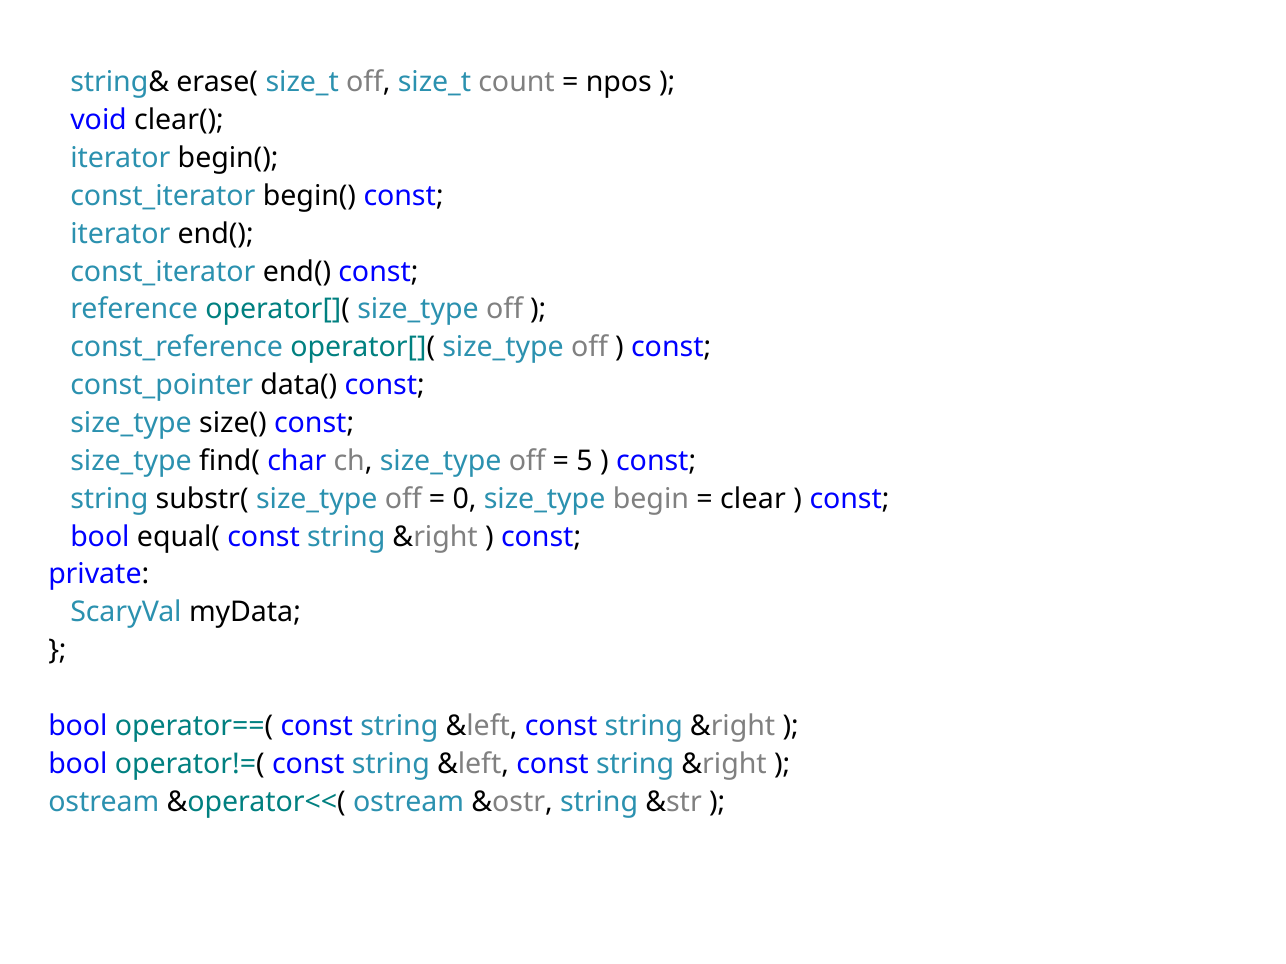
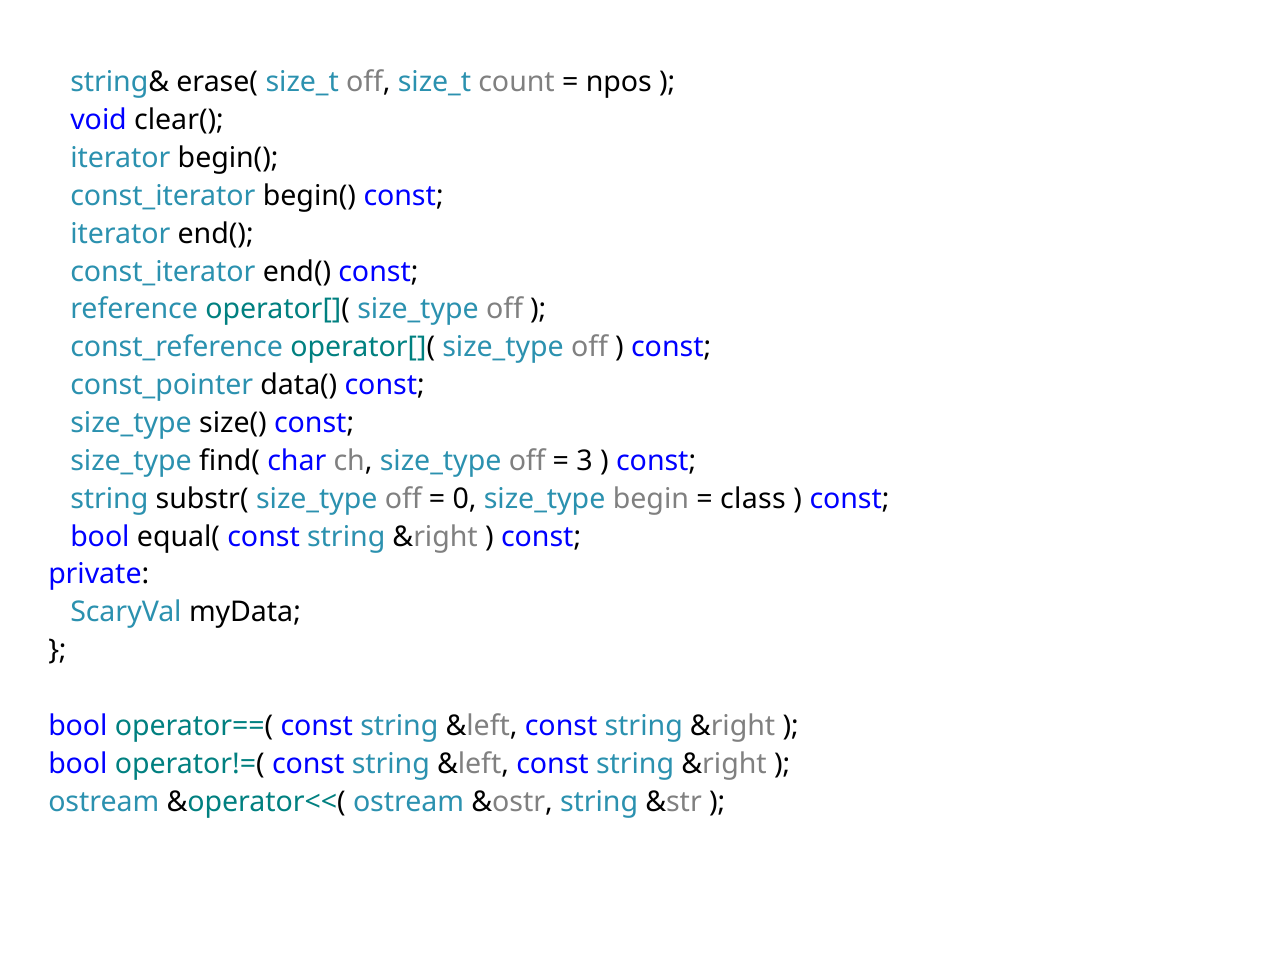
5: 5 -> 3
clear: clear -> class
